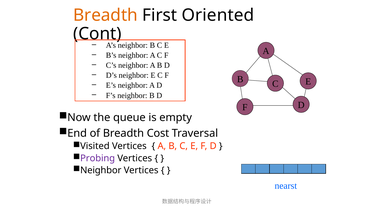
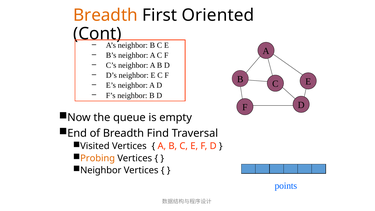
Cost: Cost -> Find
Probing colour: purple -> orange
nearst: nearst -> points
